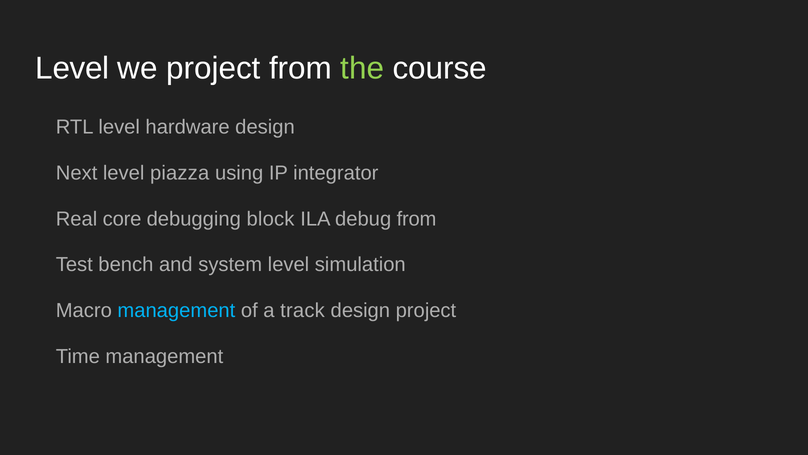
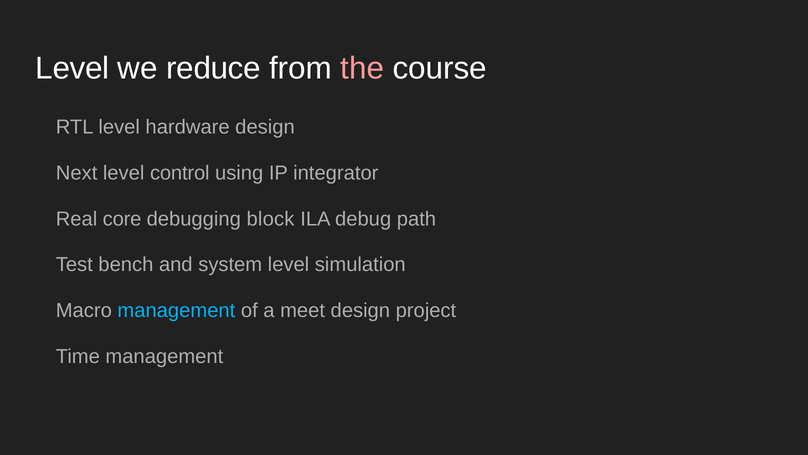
we project: project -> reduce
the colour: light green -> pink
piazza: piazza -> control
debug from: from -> path
track: track -> meet
